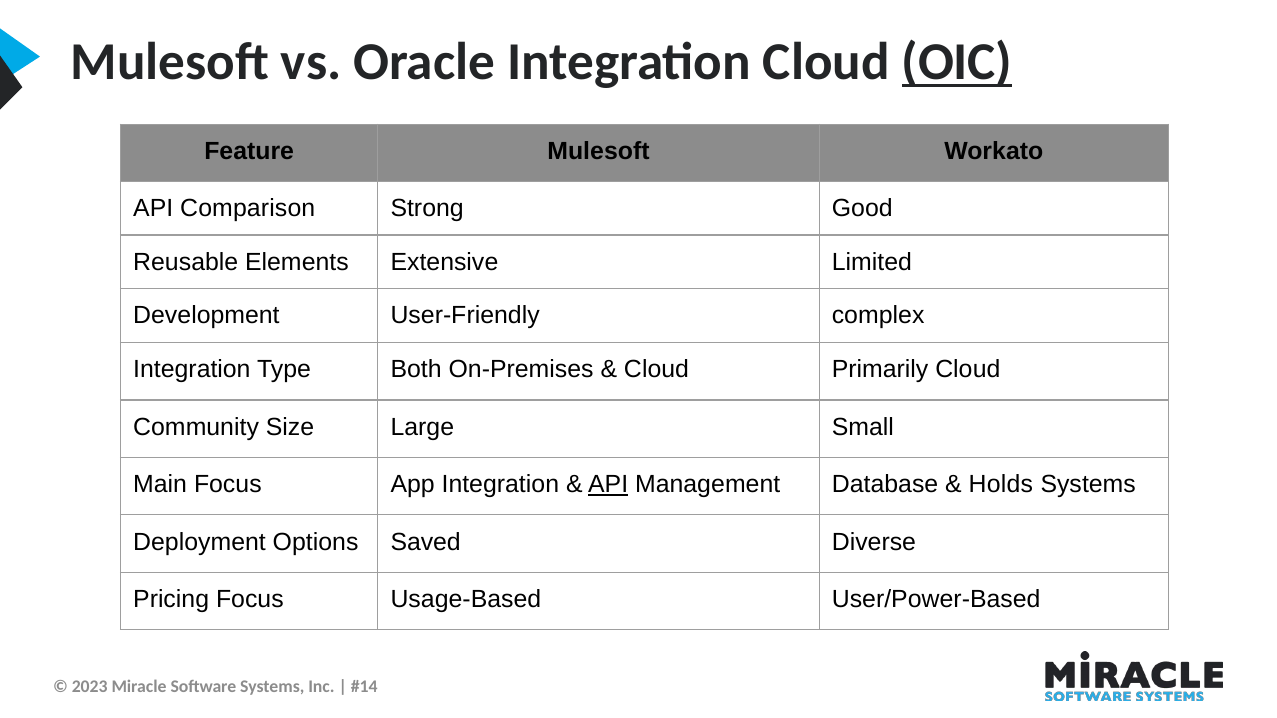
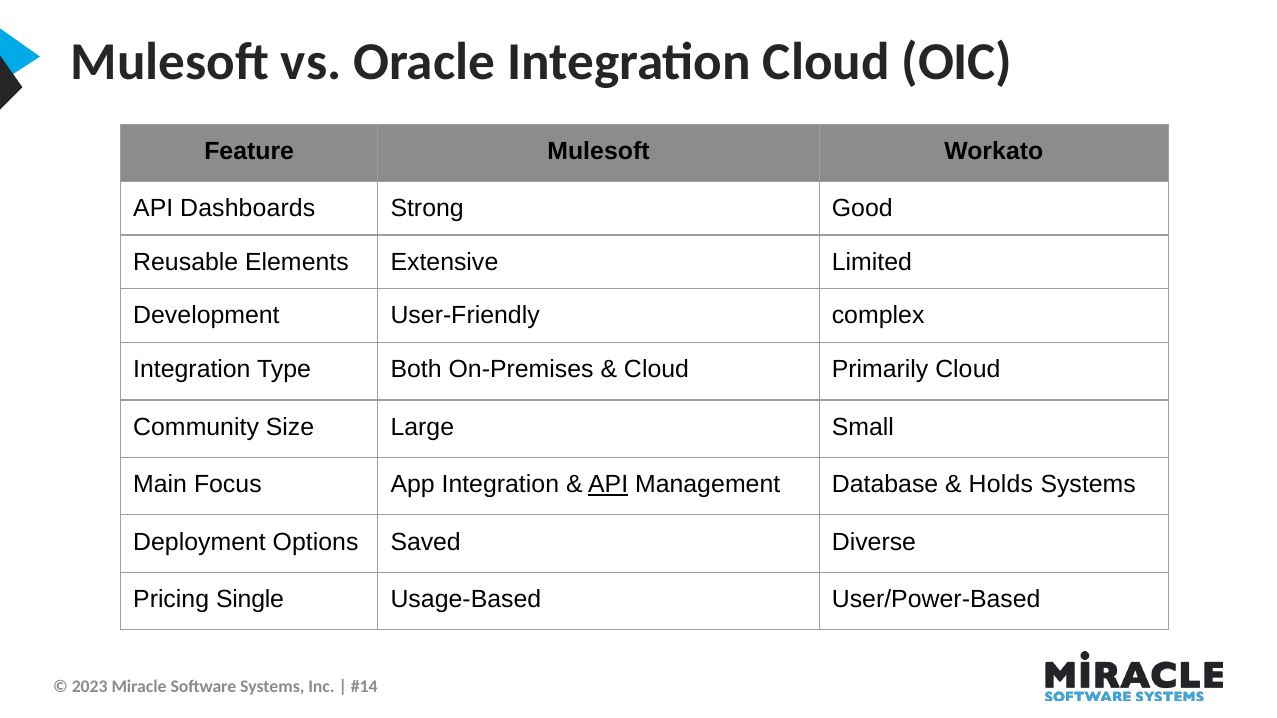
OIC underline: present -> none
Comparison: Comparison -> Dashboards
Pricing Focus: Focus -> Single
